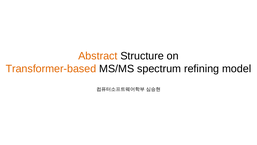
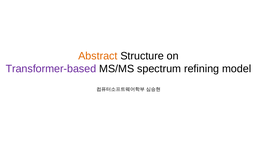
Transformer-based colour: orange -> purple
